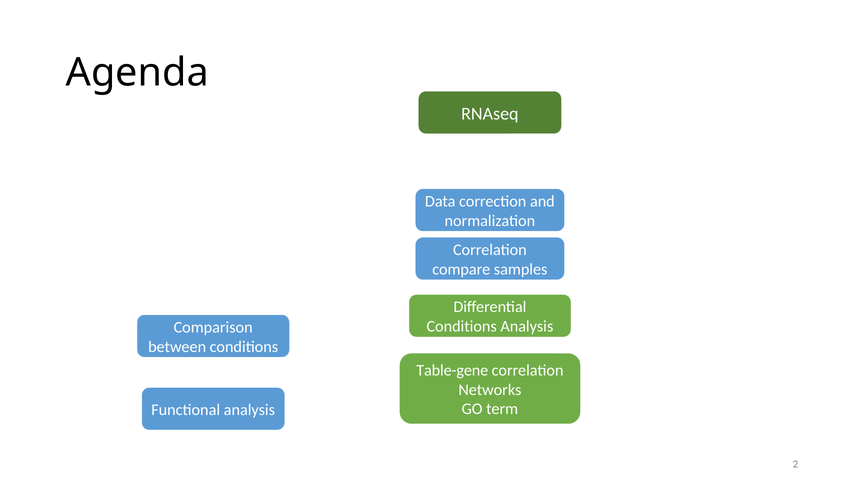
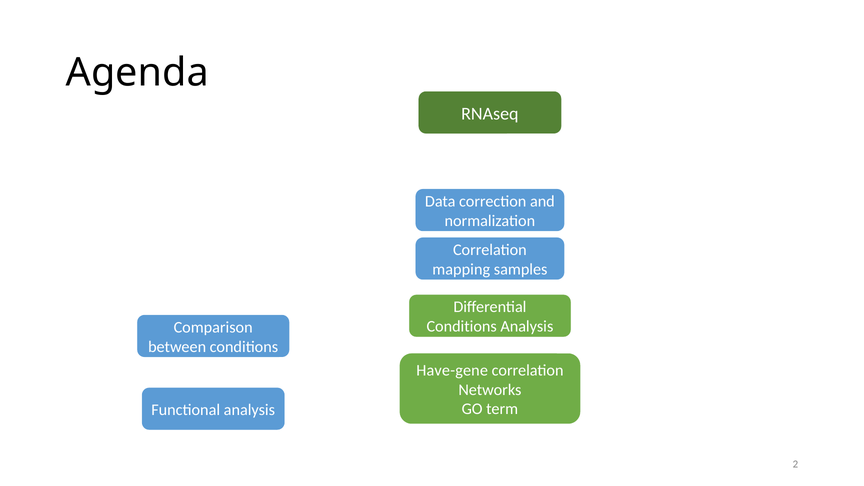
compare: compare -> mapping
Table-gene: Table-gene -> Have-gene
